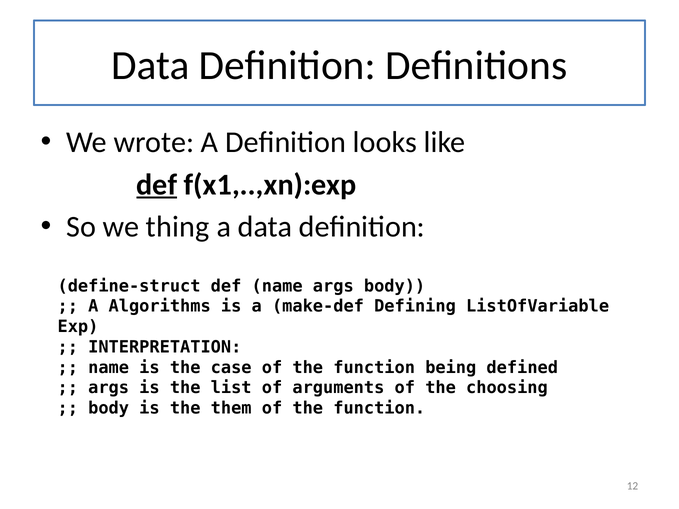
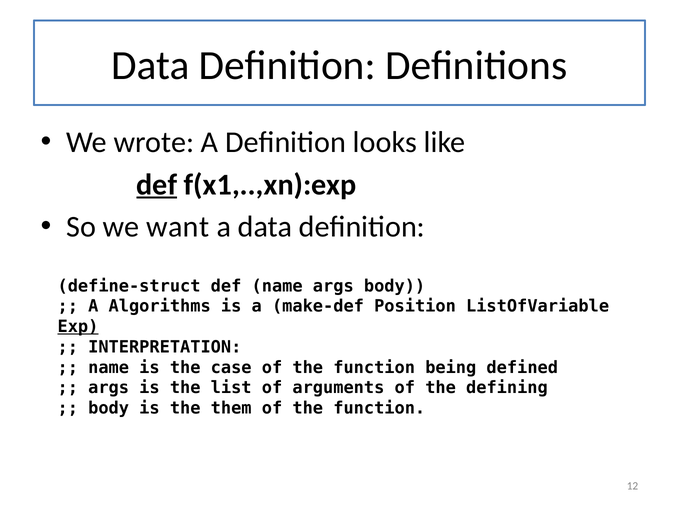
thing: thing -> want
Defining: Defining -> Position
Exp underline: none -> present
choosing: choosing -> defining
